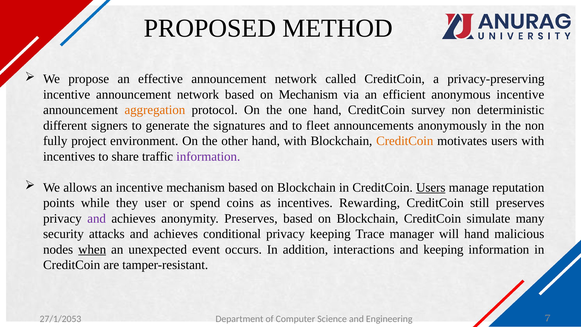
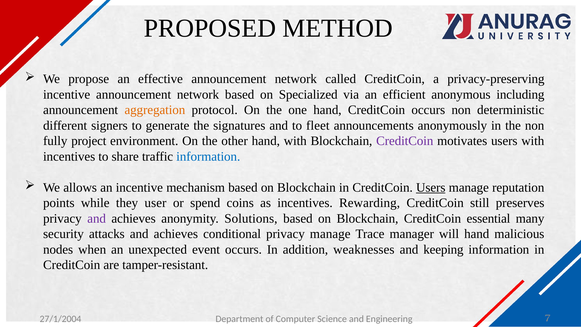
on Mechanism: Mechanism -> Specialized
anonymous incentive: incentive -> including
CreditCoin survey: survey -> occurs
CreditCoin at (405, 141) colour: orange -> purple
information at (208, 156) colour: purple -> blue
anonymity Preserves: Preserves -> Solutions
simulate: simulate -> essential
privacy keeping: keeping -> manage
when underline: present -> none
interactions: interactions -> weaknesses
27/1/2053: 27/1/2053 -> 27/1/2004
